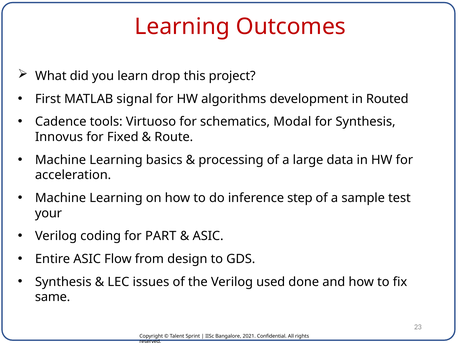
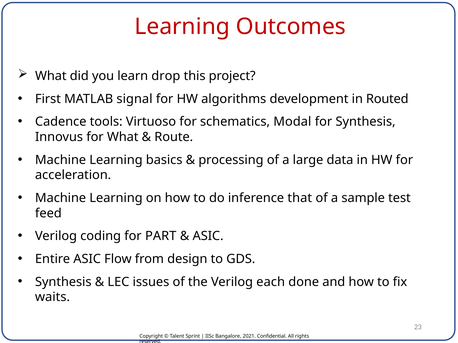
for Fixed: Fixed -> What
step: step -> that
your: your -> feed
used: used -> each
same: same -> waits
